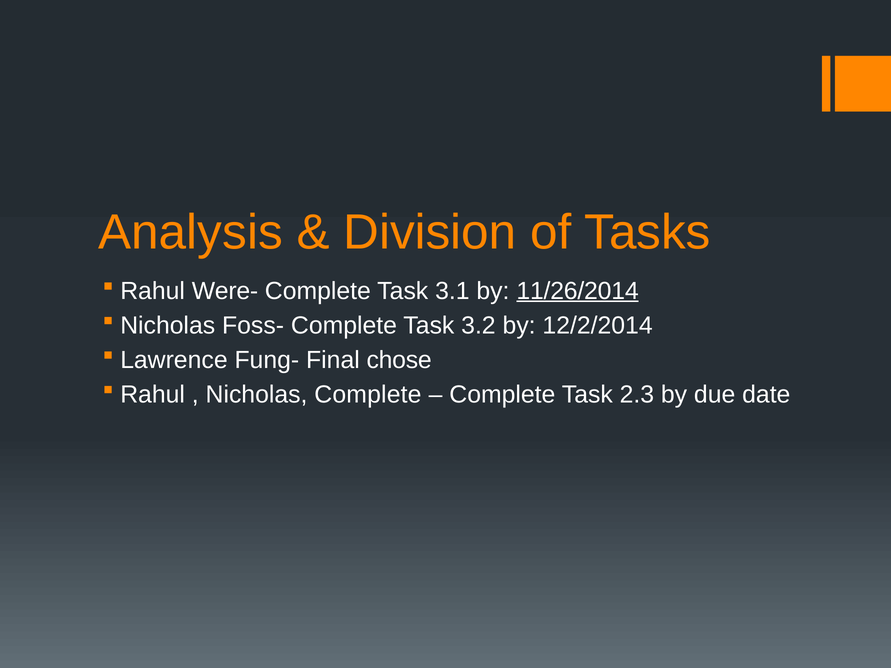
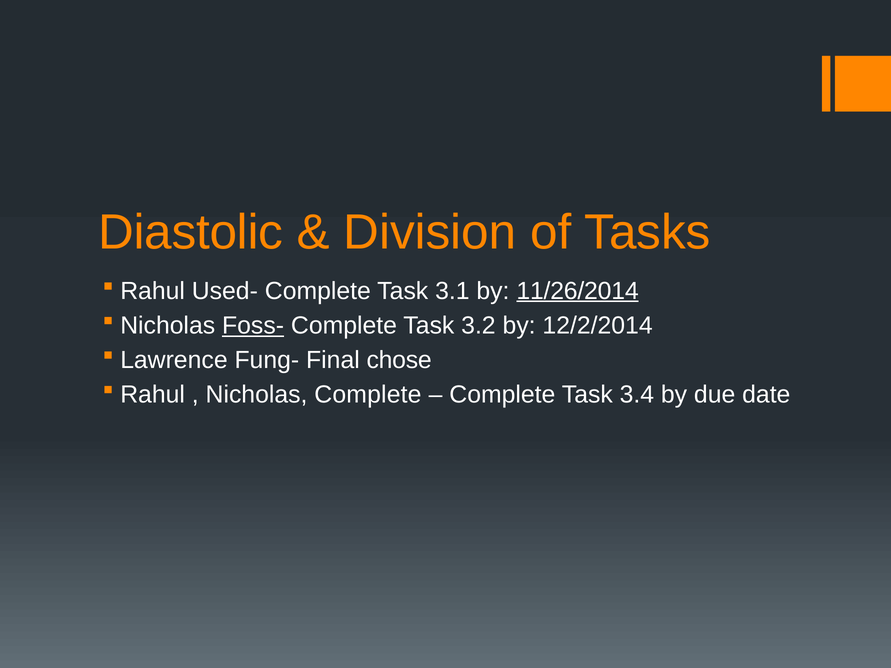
Analysis: Analysis -> Diastolic
Were-: Were- -> Used-
Foss- underline: none -> present
2.3: 2.3 -> 3.4
